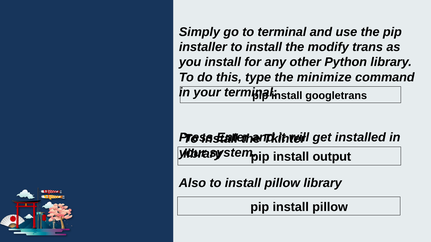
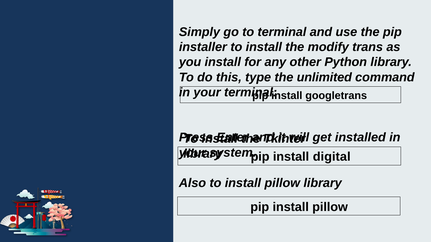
minimize: minimize -> unlimited
output: output -> digital
